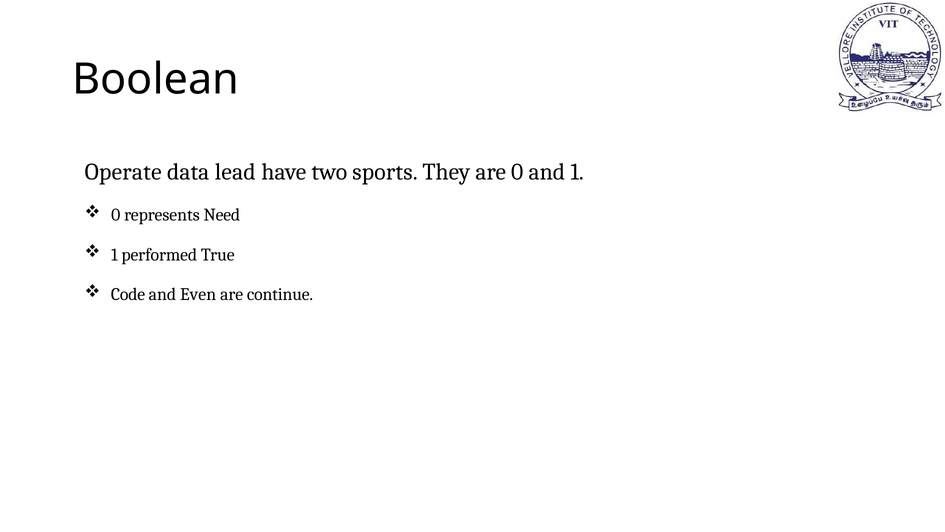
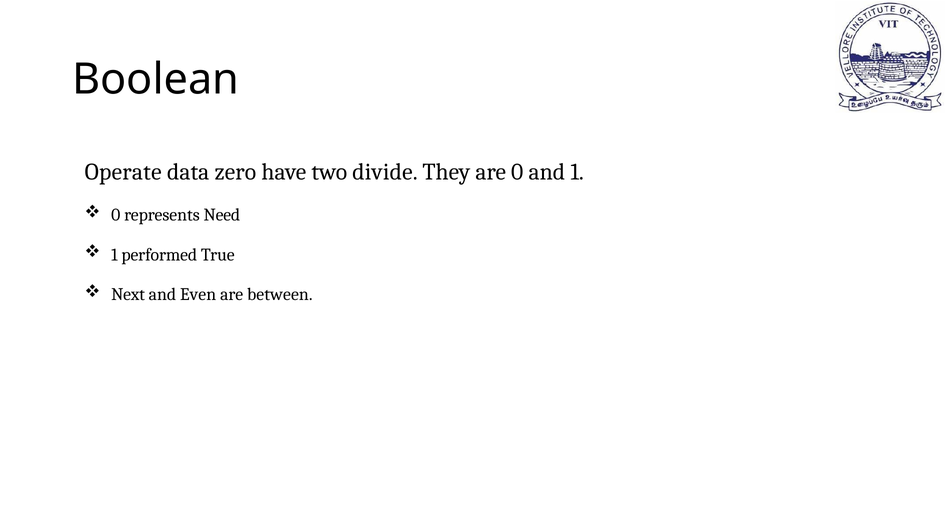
lead: lead -> zero
sports: sports -> divide
Code: Code -> Next
continue: continue -> between
